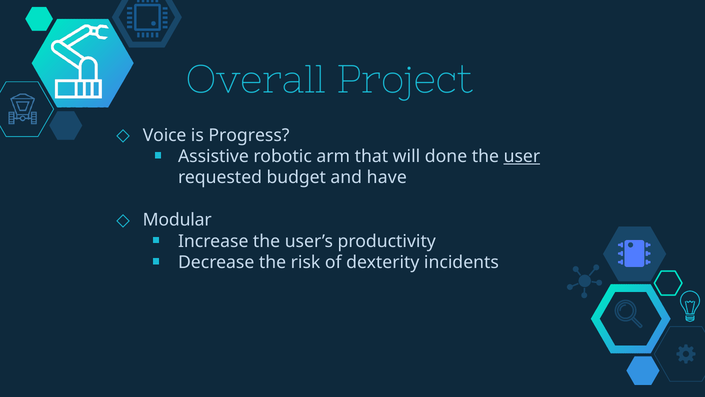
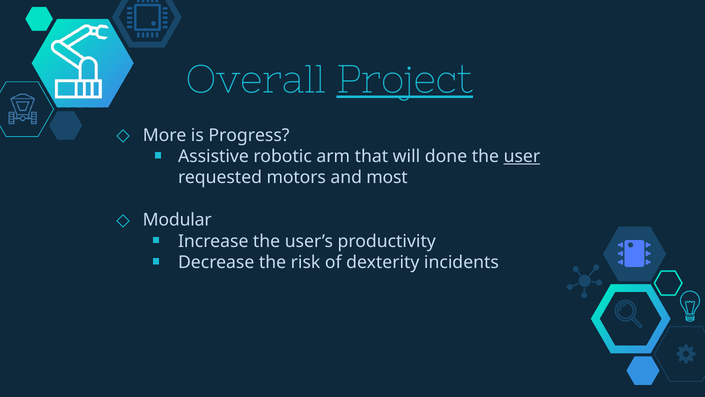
Project underline: none -> present
Voice: Voice -> More
budget: budget -> motors
have: have -> most
